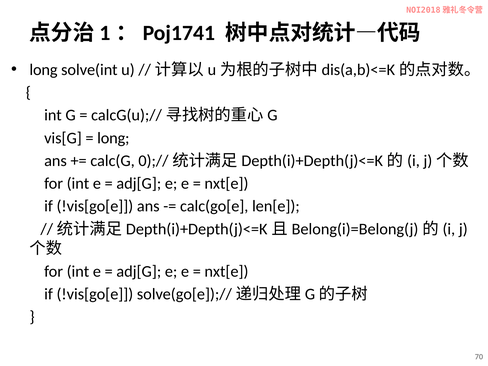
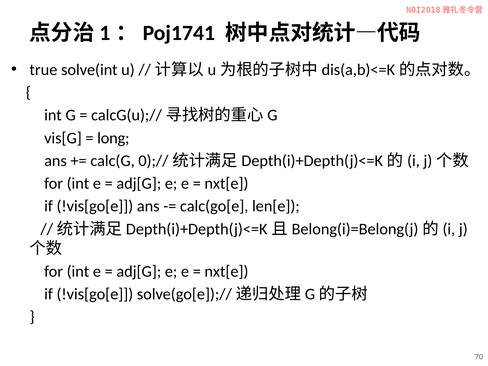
long at (44, 70): long -> true
